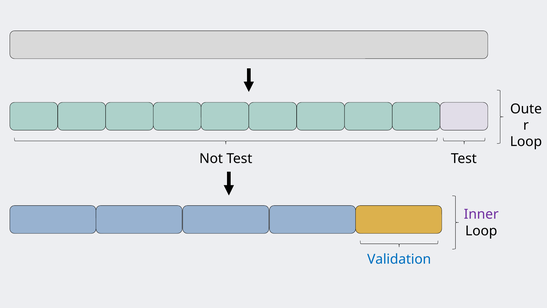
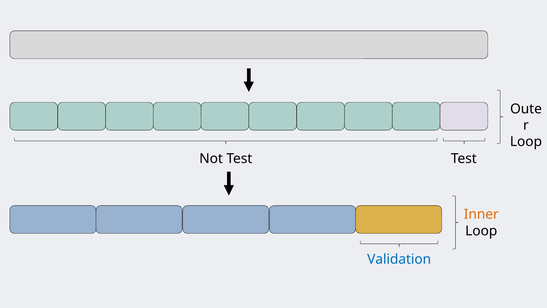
Inner colour: purple -> orange
